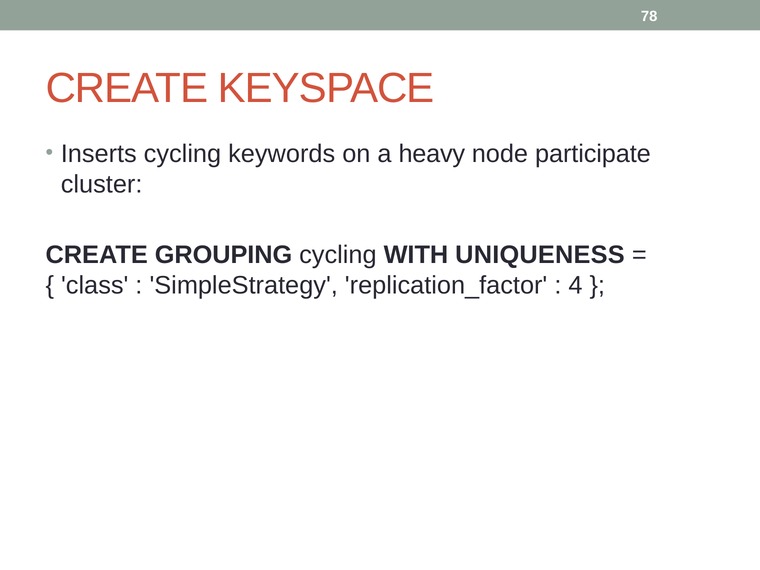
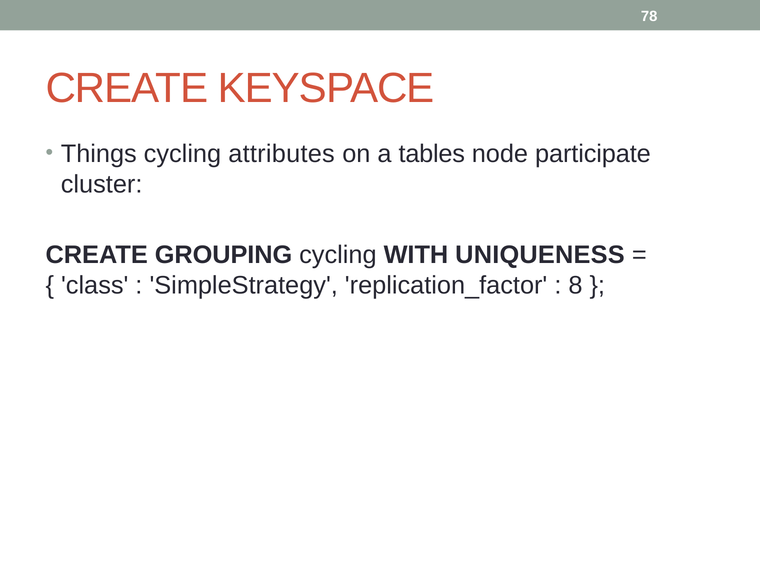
Inserts: Inserts -> Things
keywords: keywords -> attributes
heavy: heavy -> tables
4: 4 -> 8
